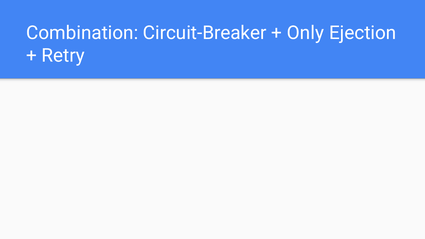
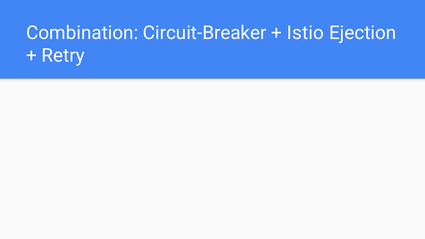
Only: Only -> Istio
